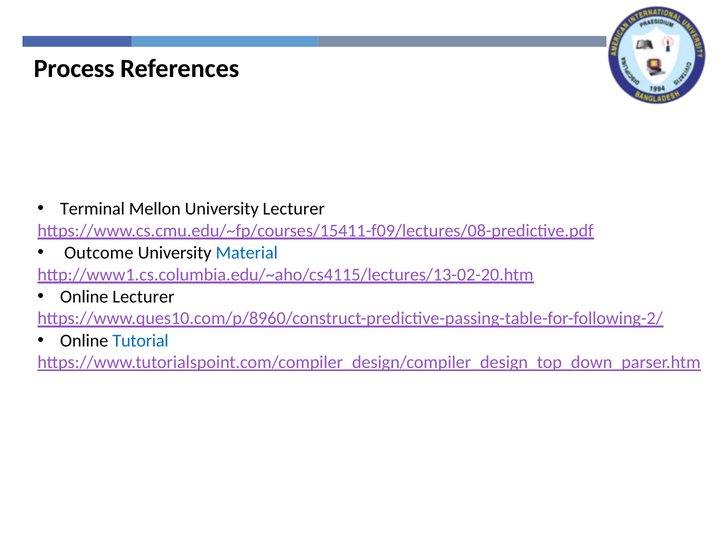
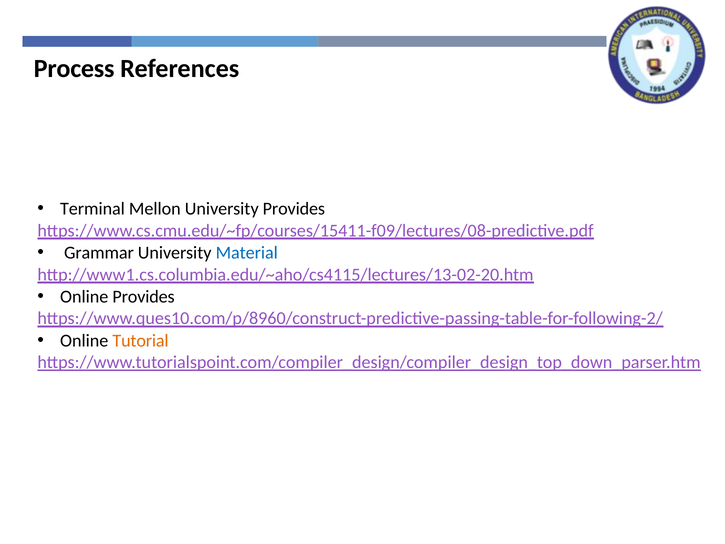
University Lecturer: Lecturer -> Provides
Outcome: Outcome -> Grammar
Online Lecturer: Lecturer -> Provides
Tutorial colour: blue -> orange
